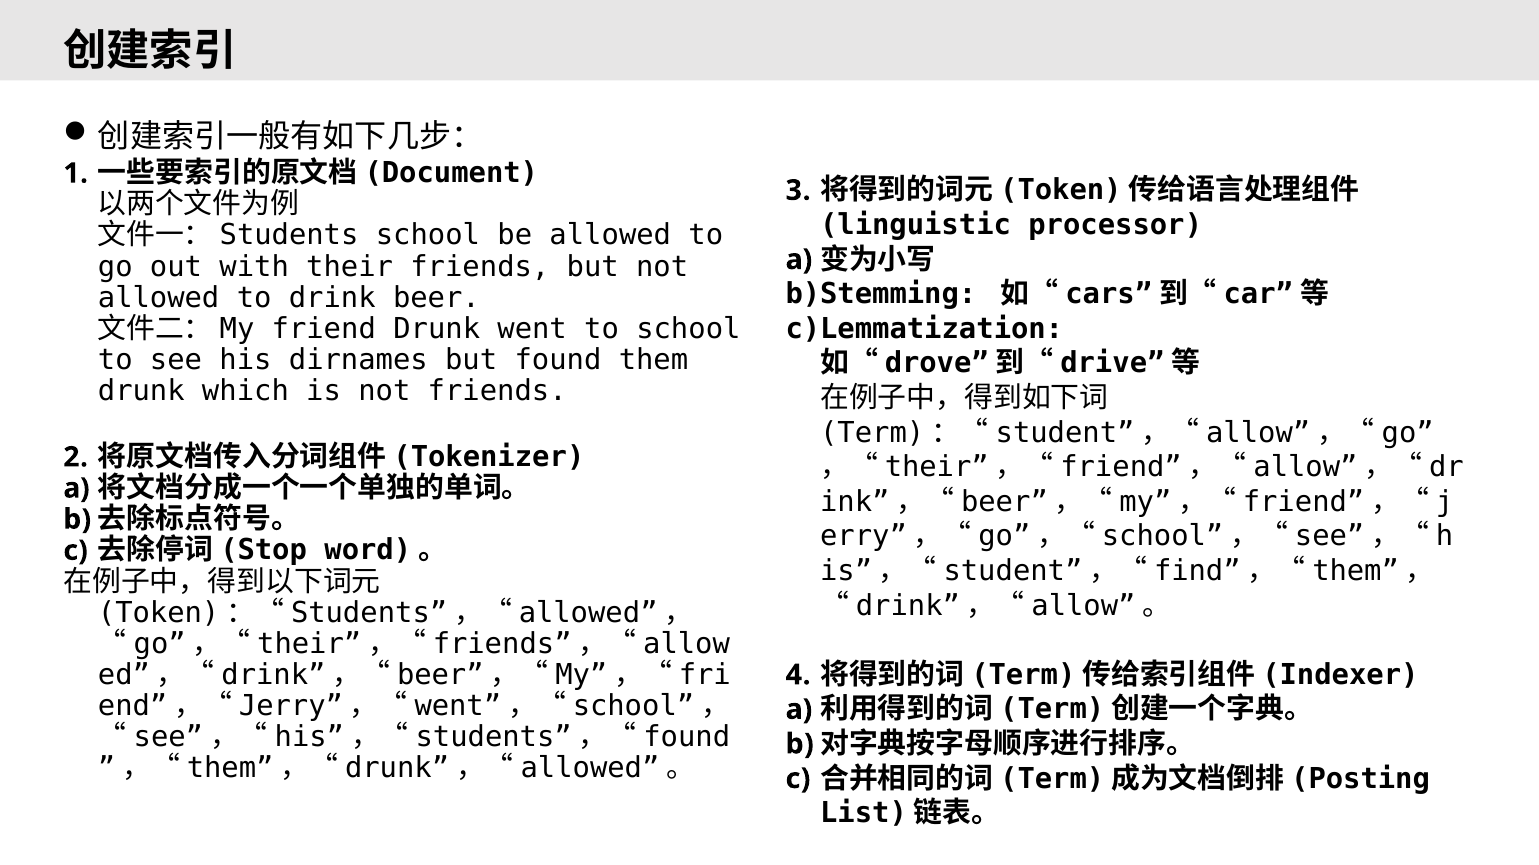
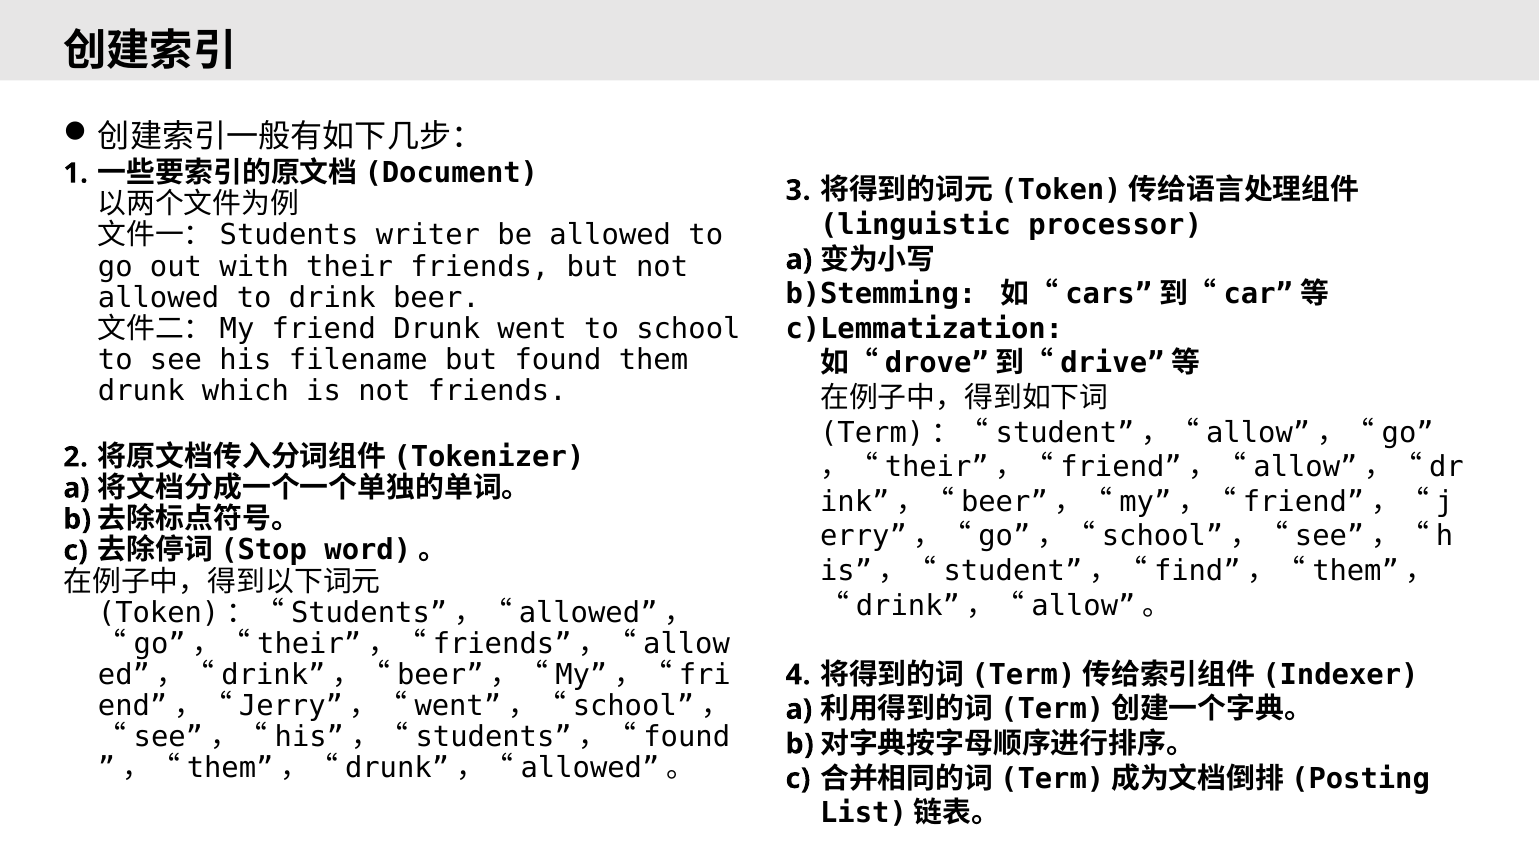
school at (428, 236): school -> writer
dirnames: dirnames -> filename
